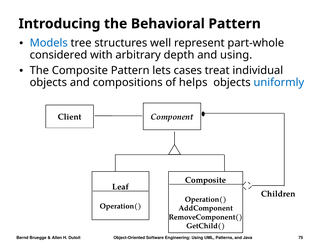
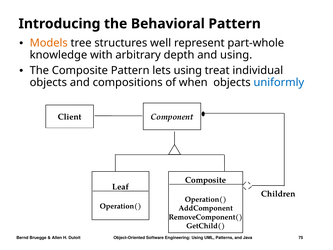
Models colour: blue -> orange
considered: considered -> knowledge
lets cases: cases -> using
helps: helps -> when
